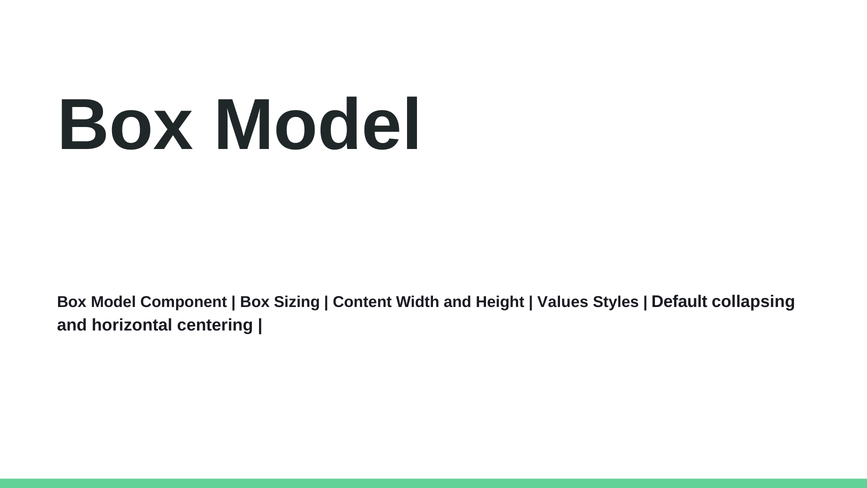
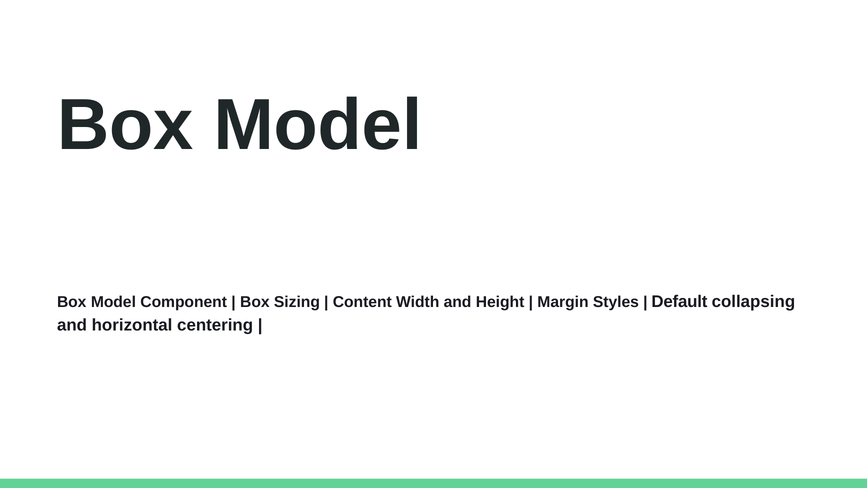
Values: Values -> Margin
